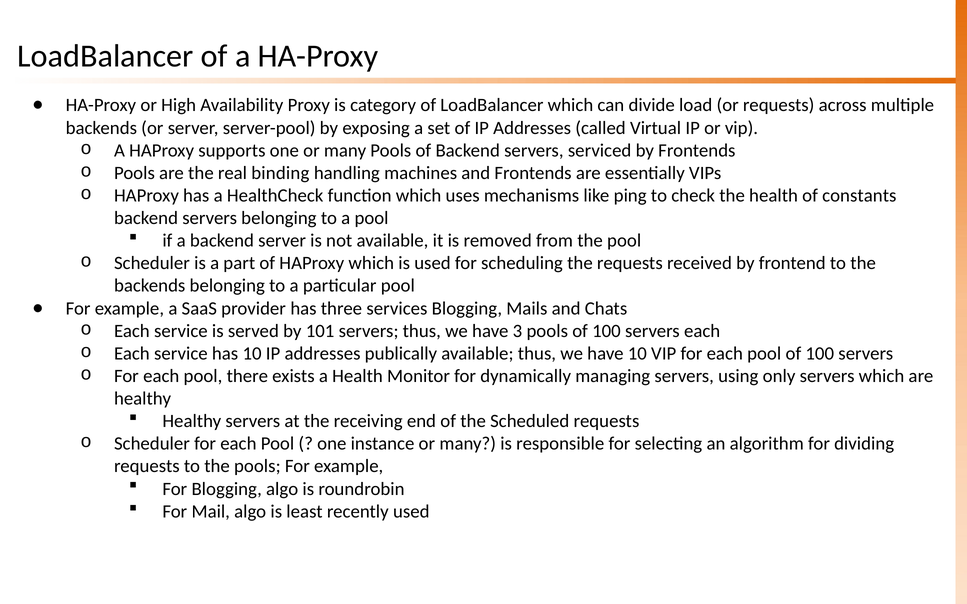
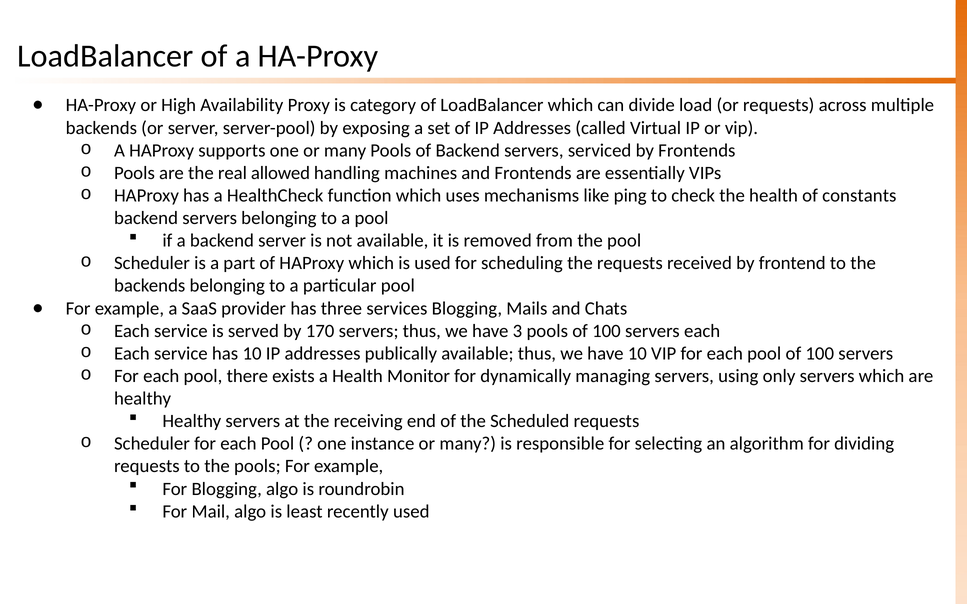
binding: binding -> allowed
101: 101 -> 170
